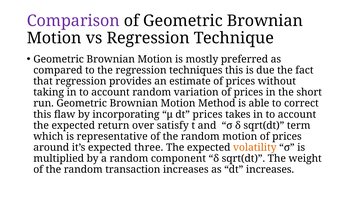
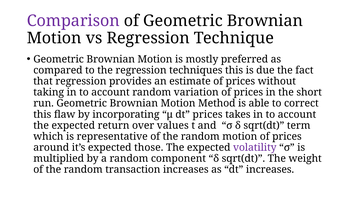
satisfy: satisfy -> values
three: three -> those
volatility colour: orange -> purple
